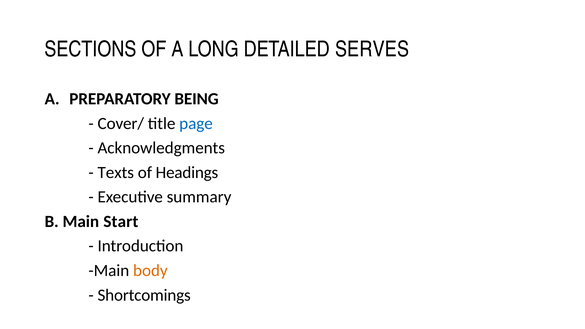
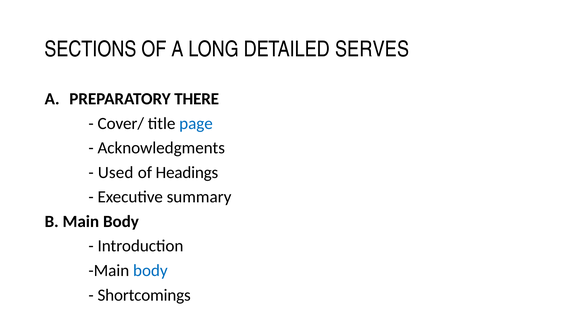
BEING: BEING -> THERE
Texts: Texts -> Used
B Main Start: Start -> Body
body at (150, 271) colour: orange -> blue
